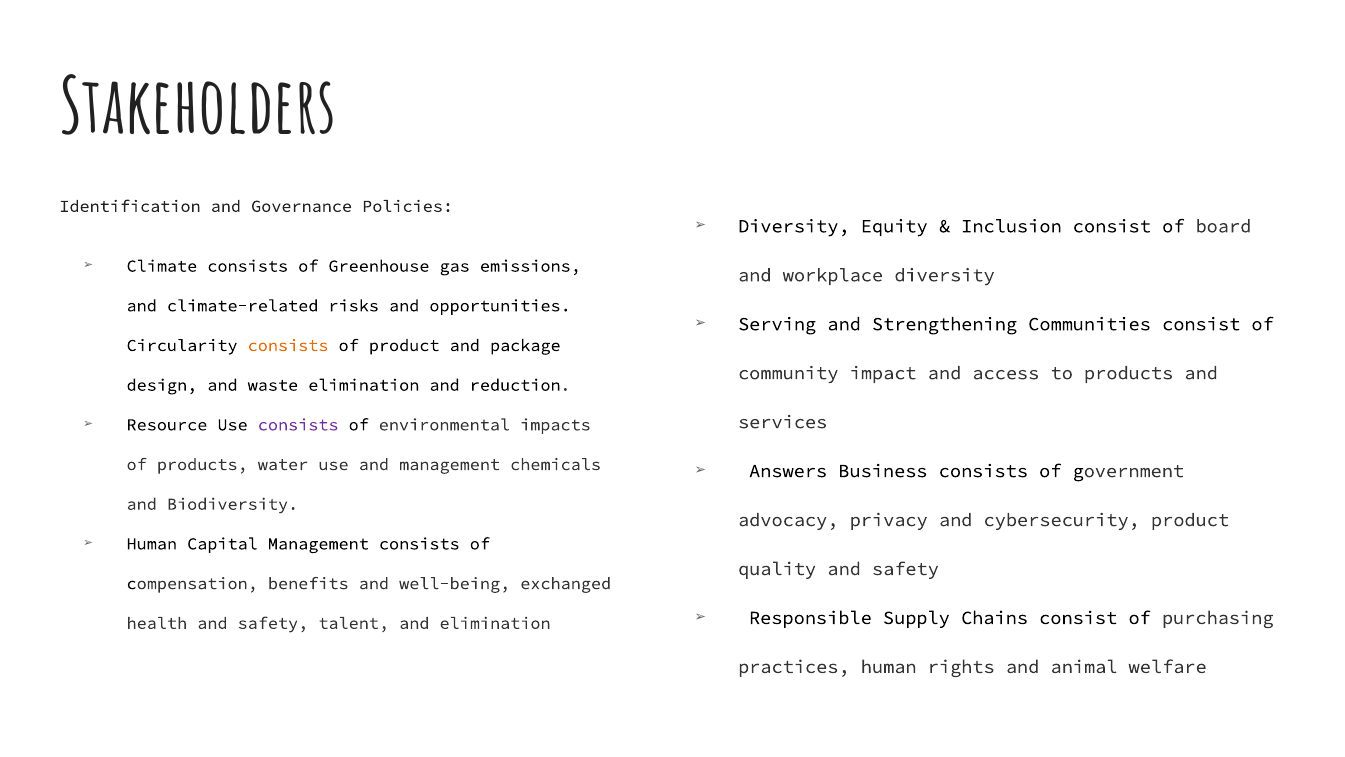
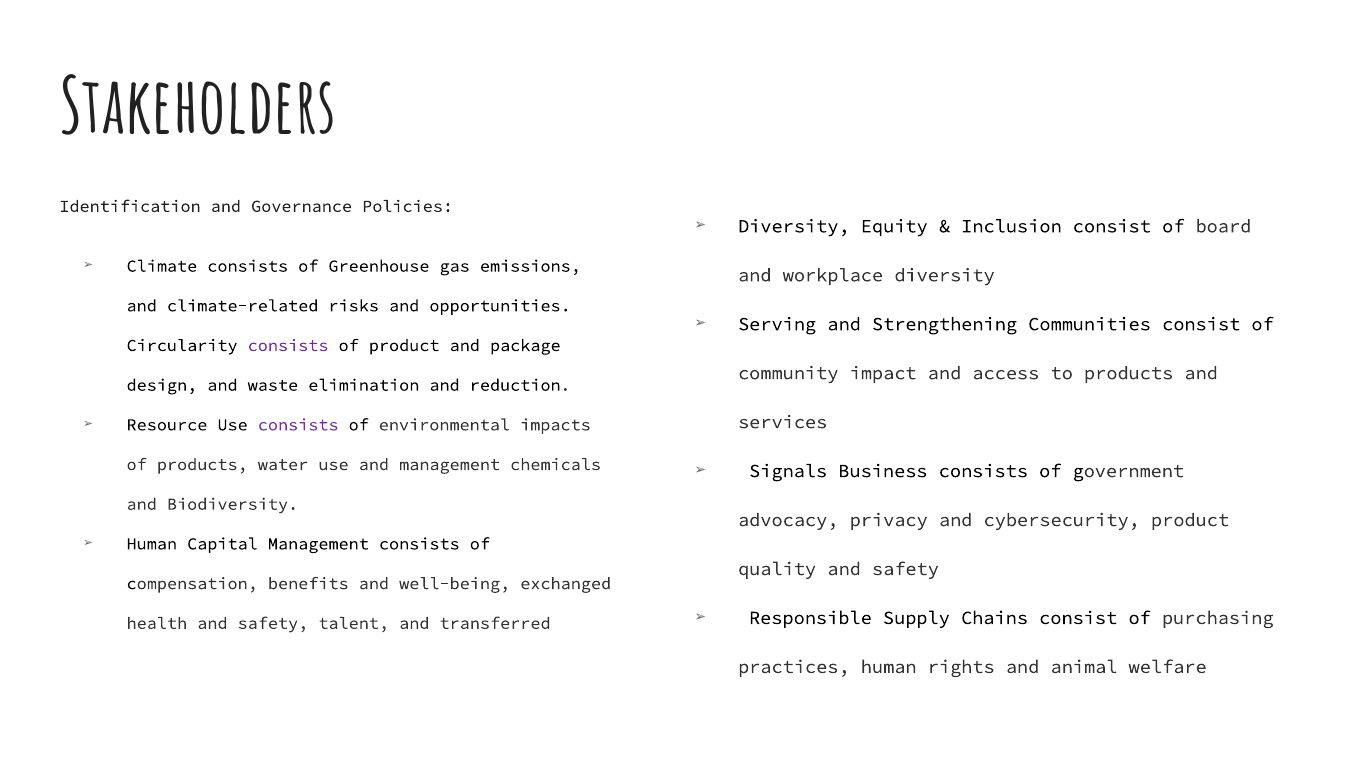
consists at (288, 345) colour: orange -> purple
Answers: Answers -> Signals
and elimination: elimination -> transferred
